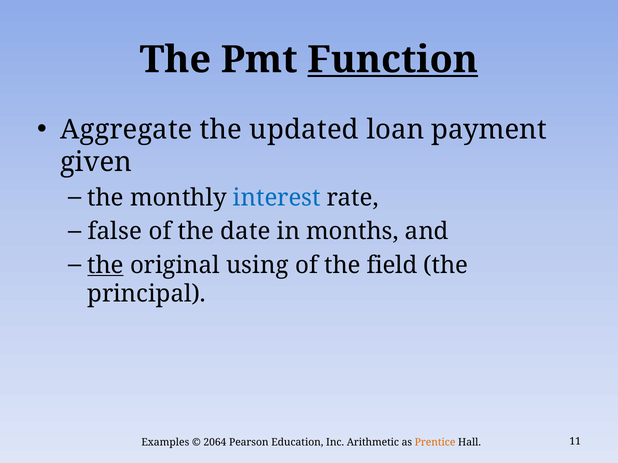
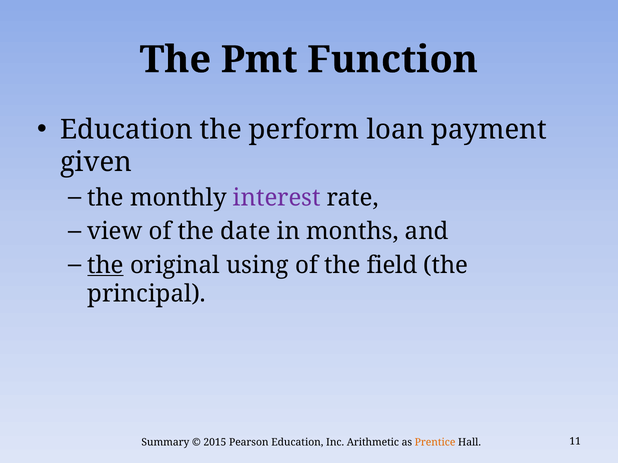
Function underline: present -> none
Aggregate at (126, 130): Aggregate -> Education
updated: updated -> perform
interest colour: blue -> purple
false: false -> view
Examples: Examples -> Summary
2064: 2064 -> 2015
